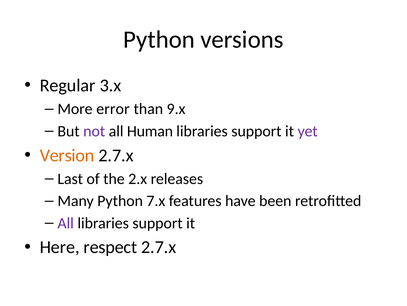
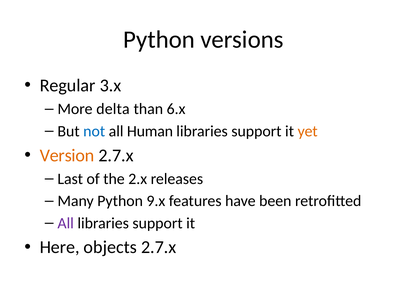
error: error -> delta
9.x: 9.x -> 6.x
not colour: purple -> blue
yet colour: purple -> orange
7.x: 7.x -> 9.x
respect: respect -> objects
